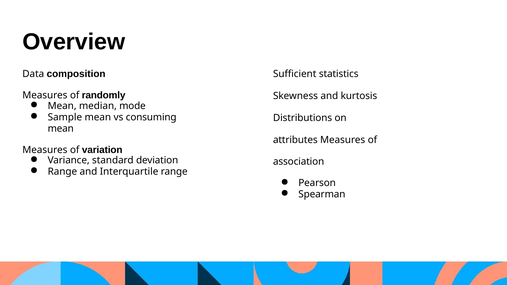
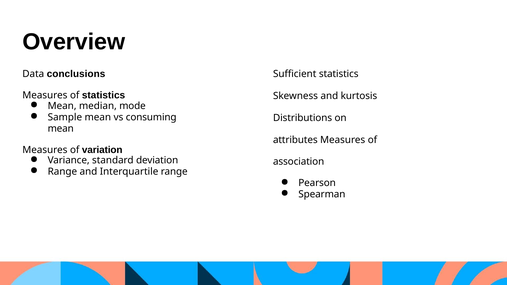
composition: composition -> conclusions
of randomly: randomly -> statistics
